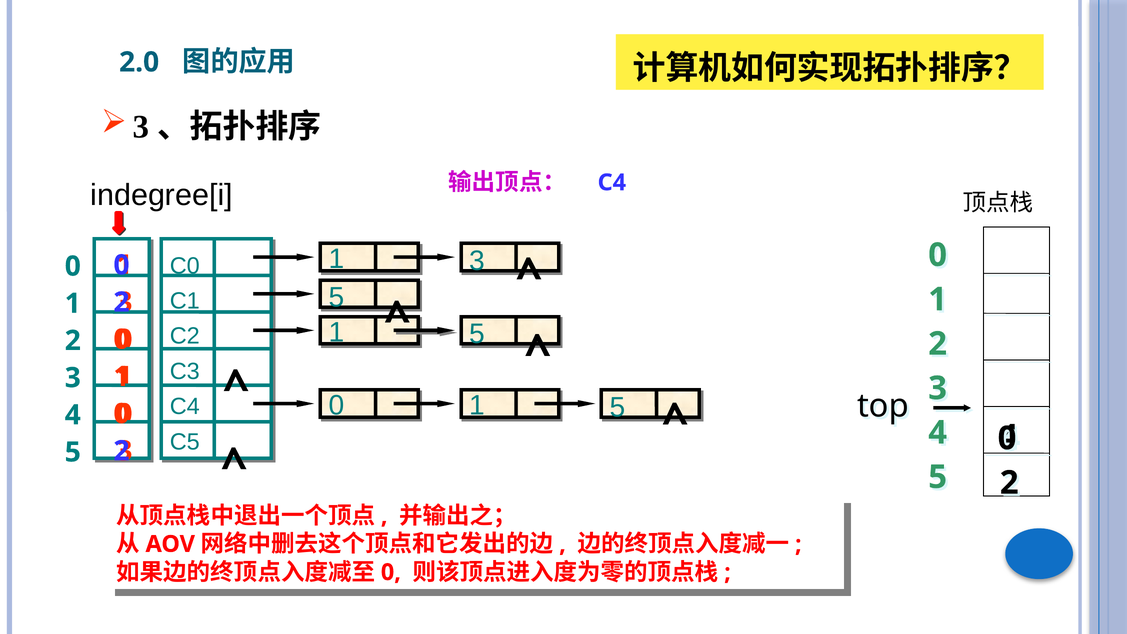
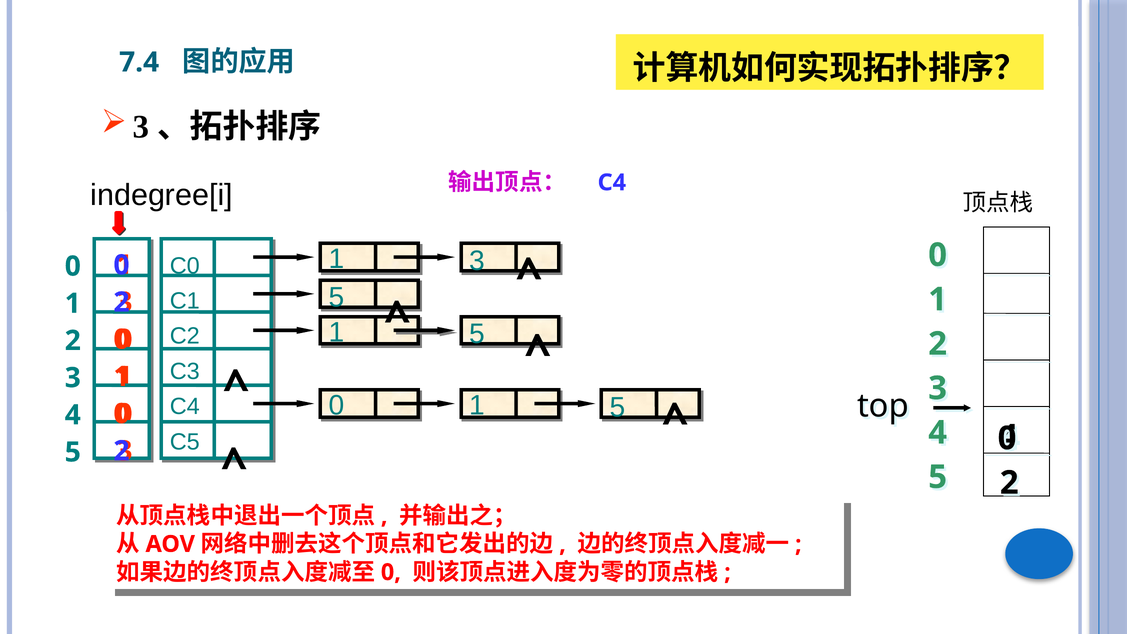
2.0: 2.0 -> 7.4
